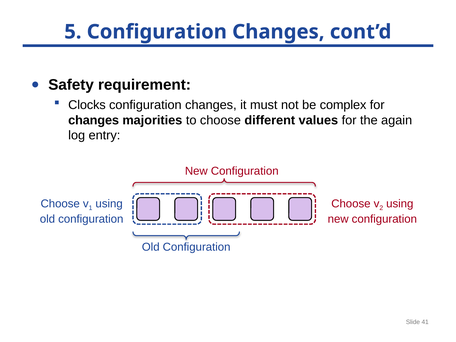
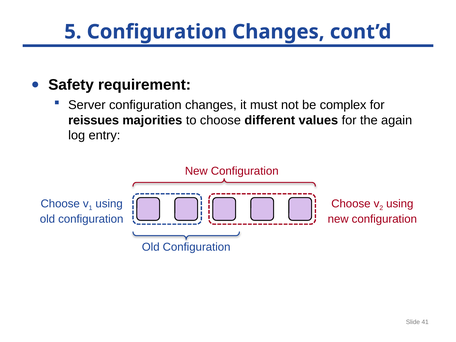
Clocks: Clocks -> Server
changes at (94, 120): changes -> reissues
